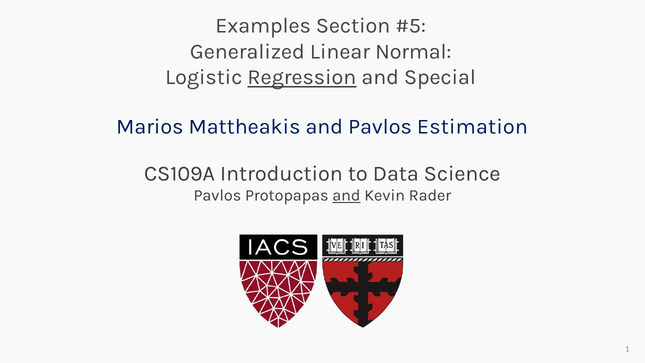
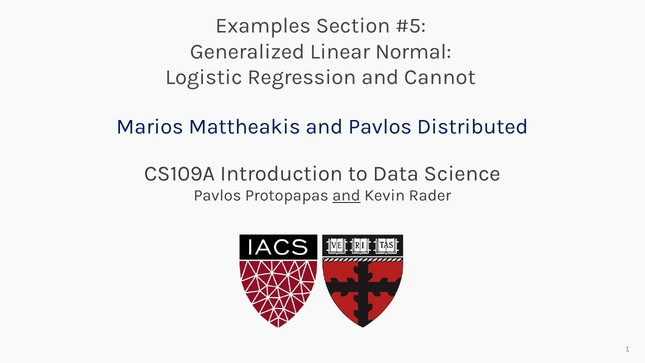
Regression underline: present -> none
Special: Special -> Cannot
Estimation: Estimation -> Distributed
